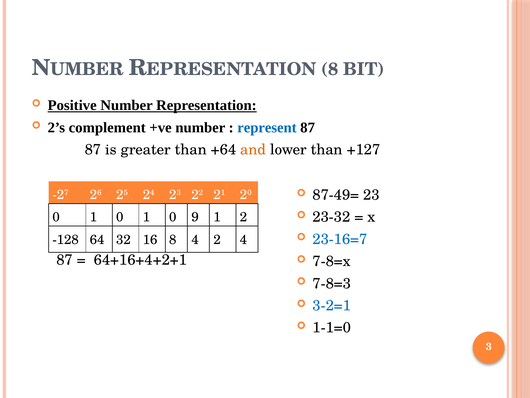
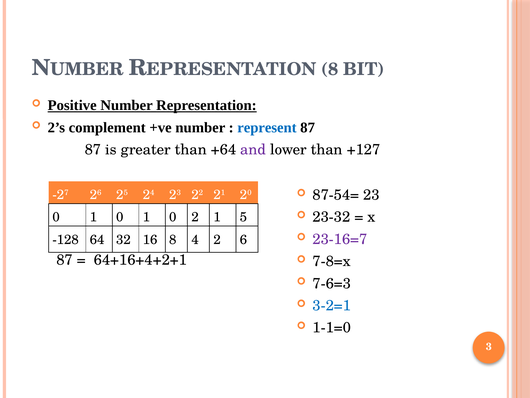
and colour: orange -> purple
87-49=: 87-49= -> 87-54=
0 9: 9 -> 2
1 2: 2 -> 5
23-16=7 colour: blue -> purple
2 4: 4 -> 6
7-8=3: 7-8=3 -> 7-6=3
